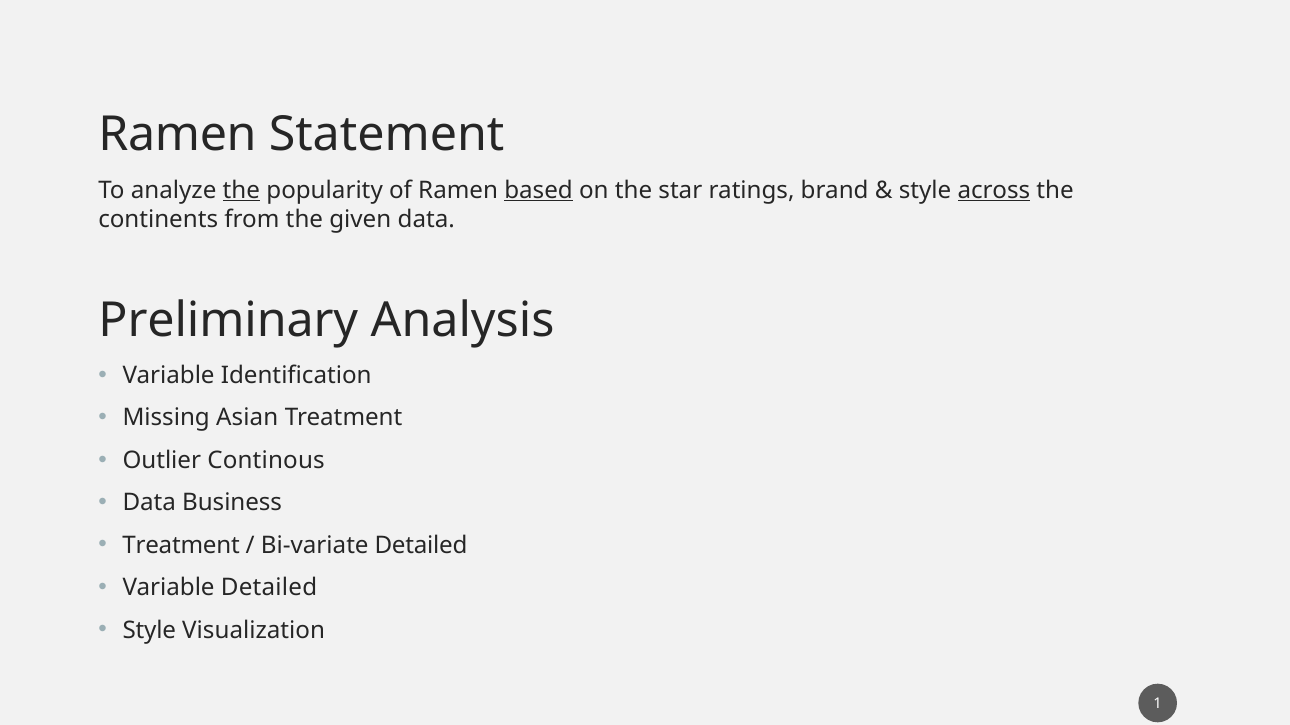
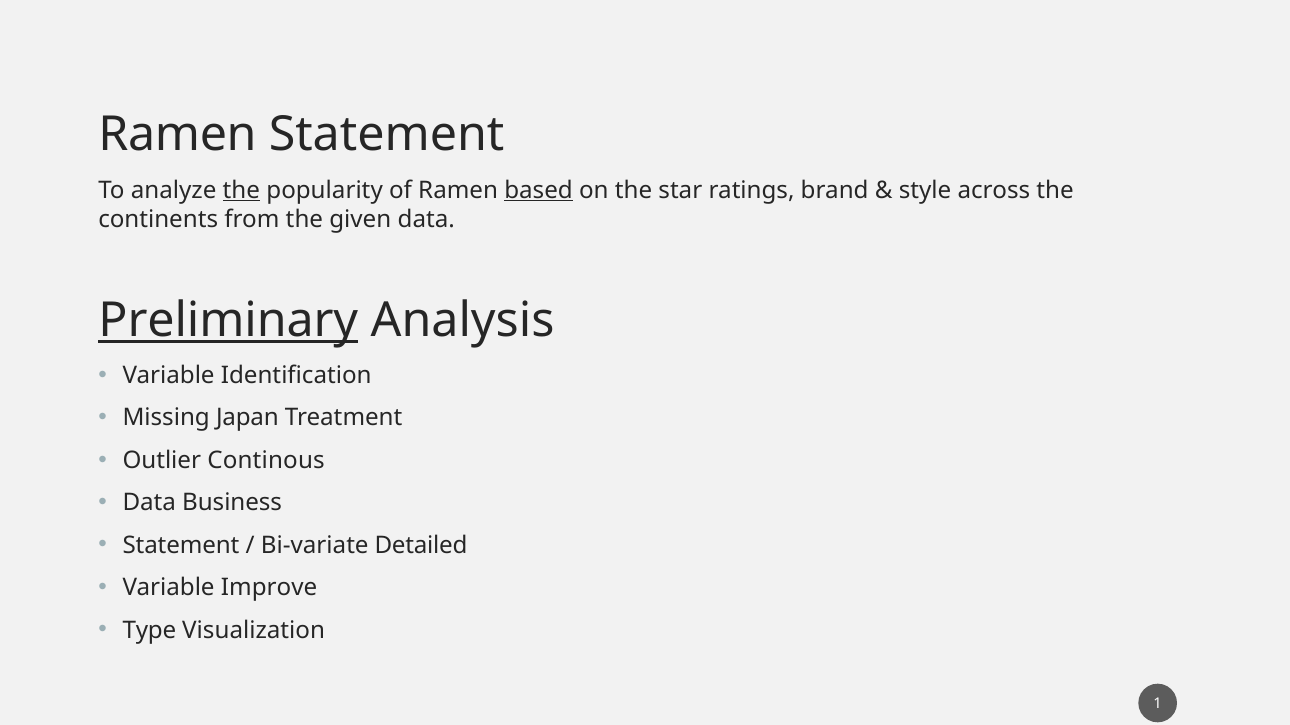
across underline: present -> none
Preliminary underline: none -> present
Asian: Asian -> Japan
Treatment at (181, 546): Treatment -> Statement
Variable Detailed: Detailed -> Improve
Style at (149, 631): Style -> Type
